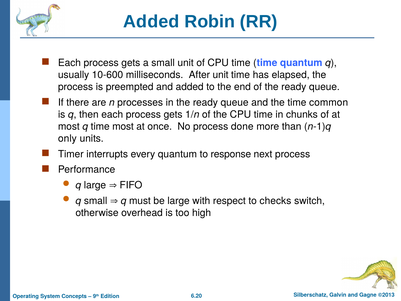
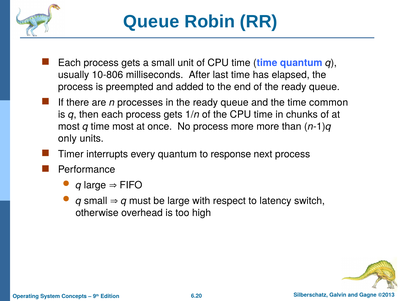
Added at (151, 22): Added -> Queue
10-600: 10-600 -> 10-806
After unit: unit -> last
process done: done -> more
checks: checks -> latency
